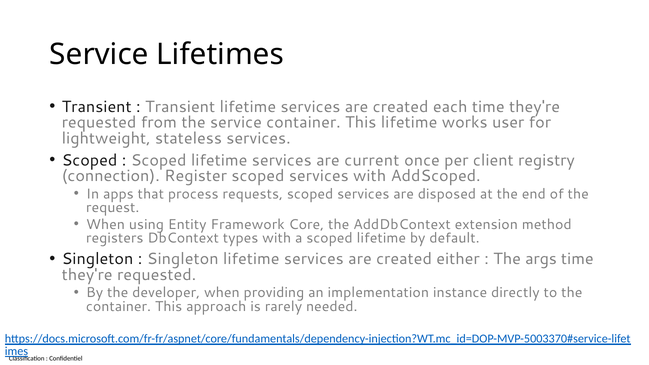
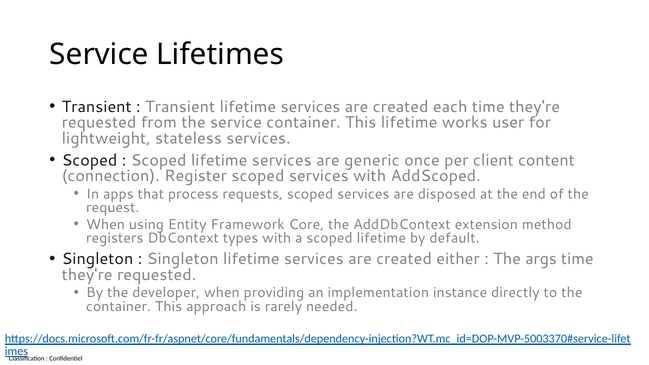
current: current -> generic
registry: registry -> content
